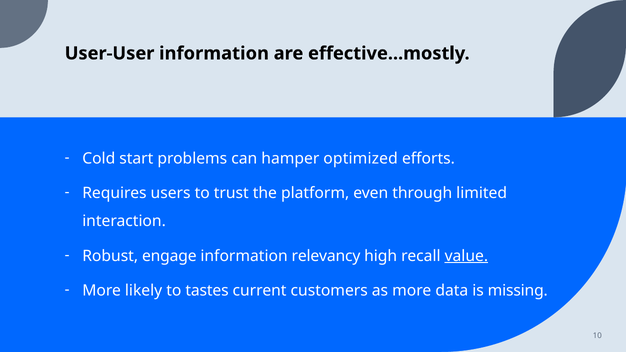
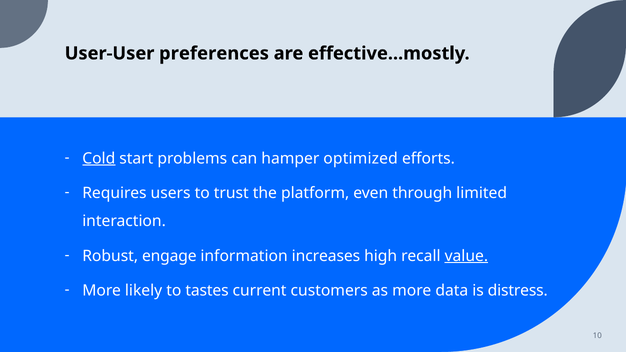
User-User information: information -> preferences
Cold underline: none -> present
relevancy: relevancy -> increases
missing: missing -> distress
